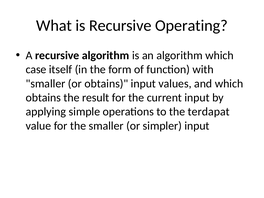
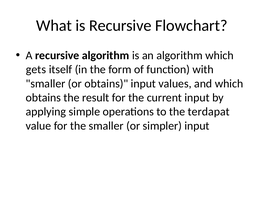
Operating: Operating -> Flowchart
case: case -> gets
